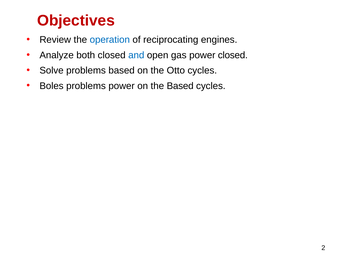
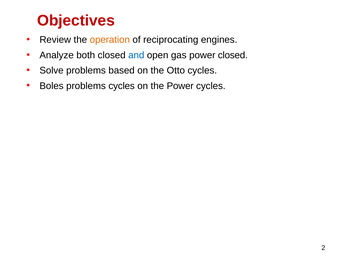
operation colour: blue -> orange
problems power: power -> cycles
the Based: Based -> Power
